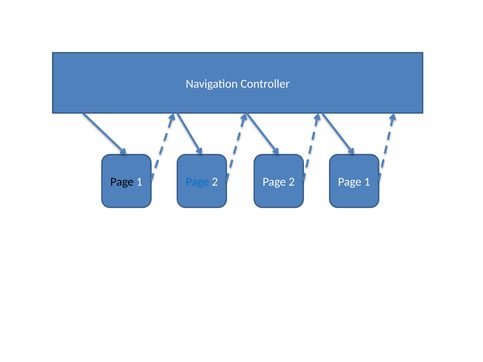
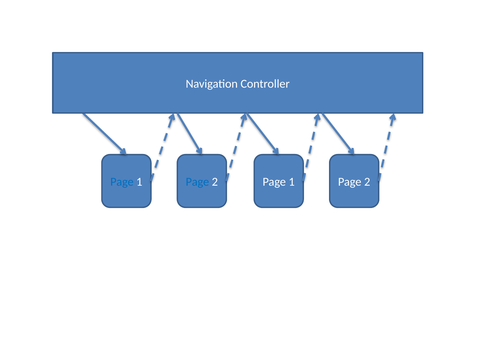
Page at (122, 182) colour: black -> blue
2 Page 2: 2 -> 1
1 at (367, 182): 1 -> 2
